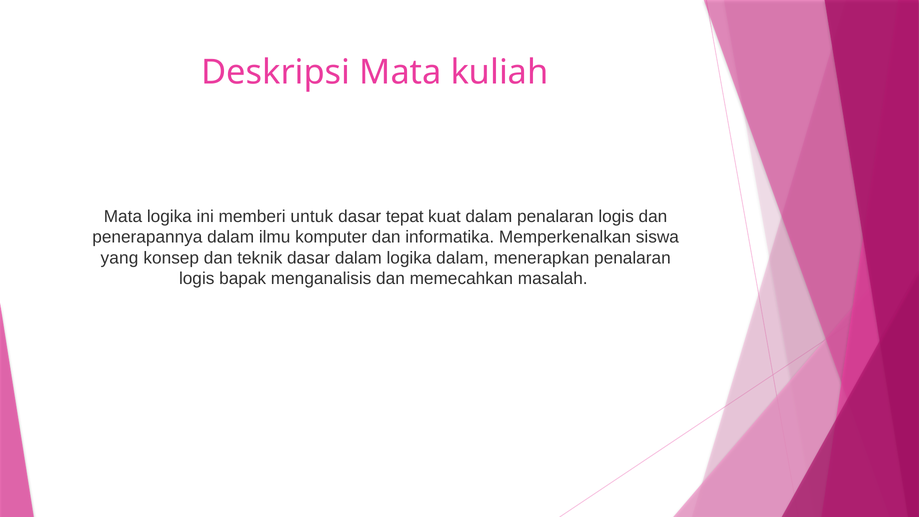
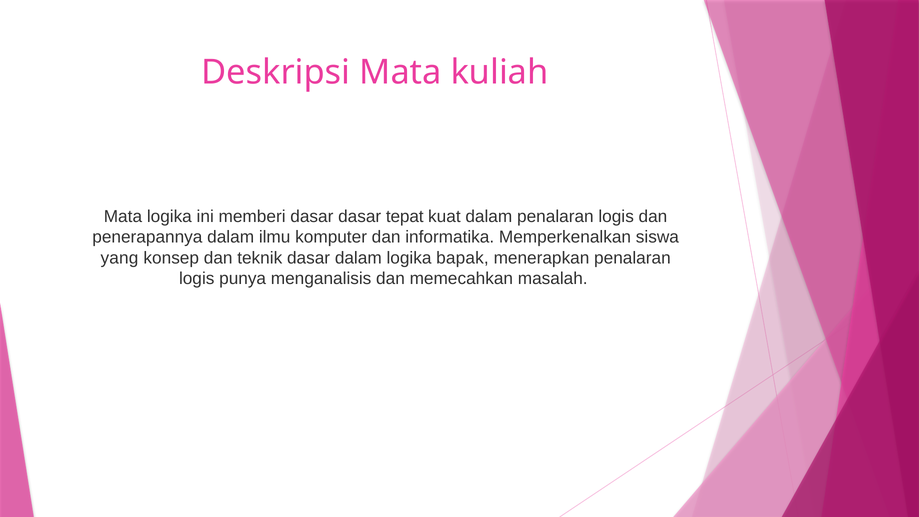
memberi untuk: untuk -> dasar
logika dalam: dalam -> bapak
bapak: bapak -> punya
